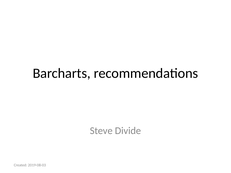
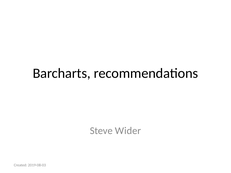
Divide: Divide -> Wider
